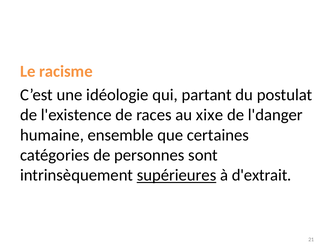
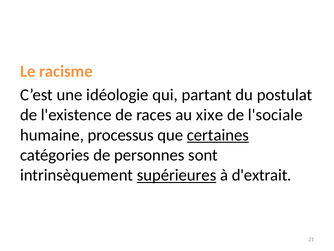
l'danger: l'danger -> l'sociale
ensemble: ensemble -> processus
certaines underline: none -> present
